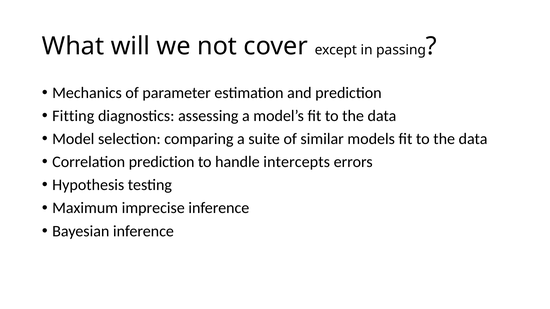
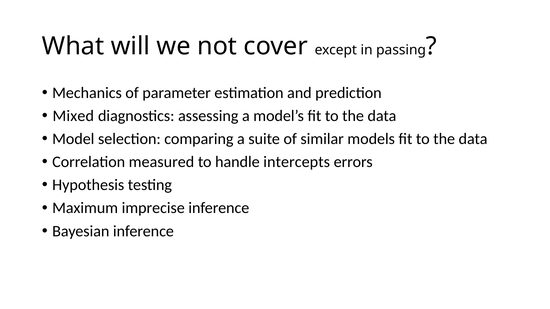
Fitting: Fitting -> Mixed
Correlation prediction: prediction -> measured
